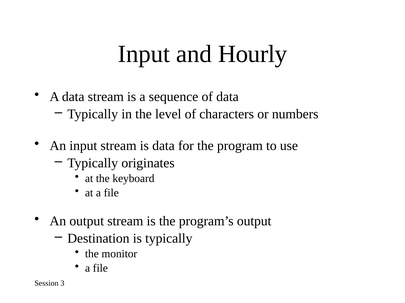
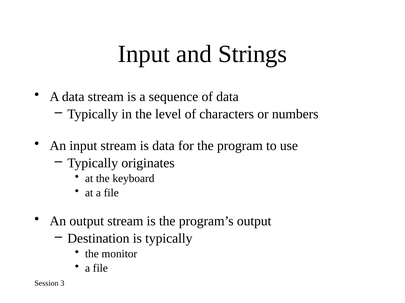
Hourly: Hourly -> Strings
